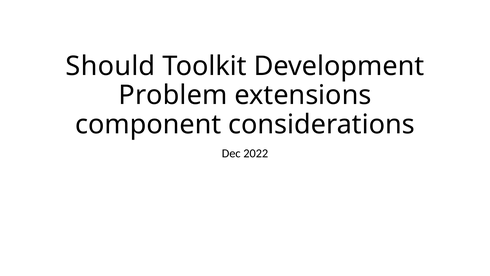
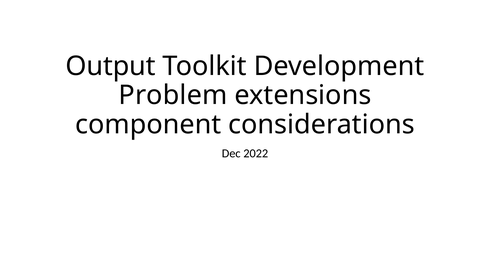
Should: Should -> Output
